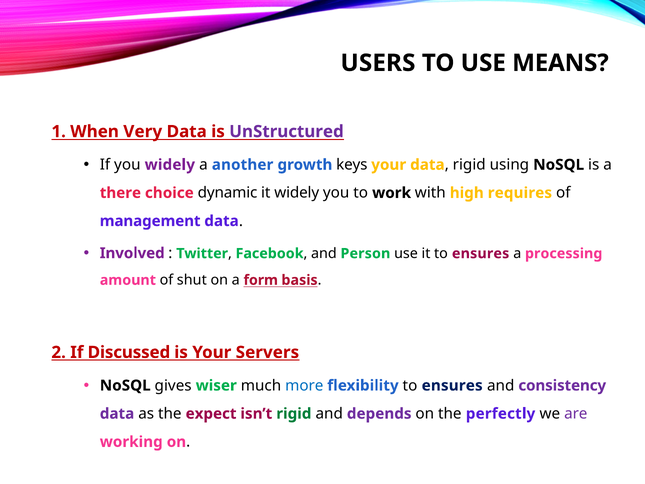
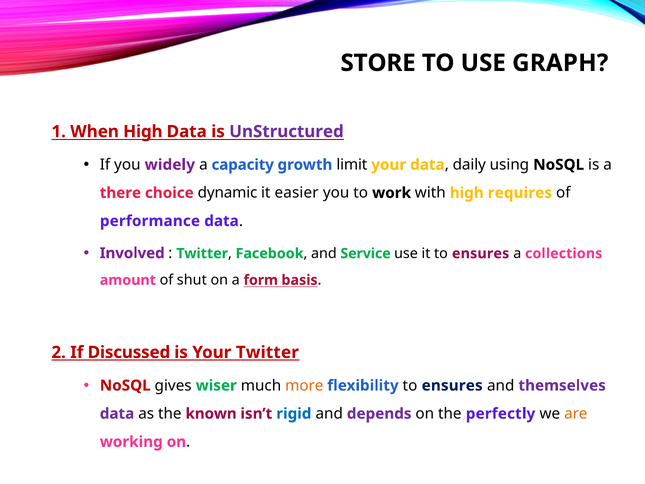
USERS: USERS -> STORE
MEANS: MEANS -> GRAPH
When Very: Very -> High
another: another -> capacity
keys: keys -> limit
data rigid: rigid -> daily
it widely: widely -> easier
management: management -> performance
Person: Person -> Service
processing: processing -> collections
Your Servers: Servers -> Twitter
NoSQL at (125, 385) colour: black -> red
more colour: blue -> orange
consistency: consistency -> themselves
expect: expect -> known
rigid at (294, 413) colour: green -> blue
are colour: purple -> orange
